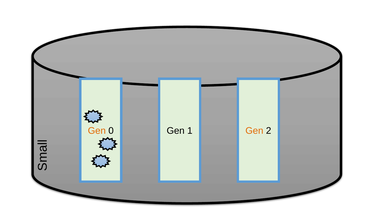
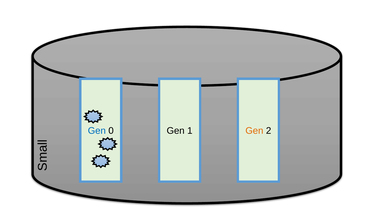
Gen at (97, 131) colour: orange -> blue
